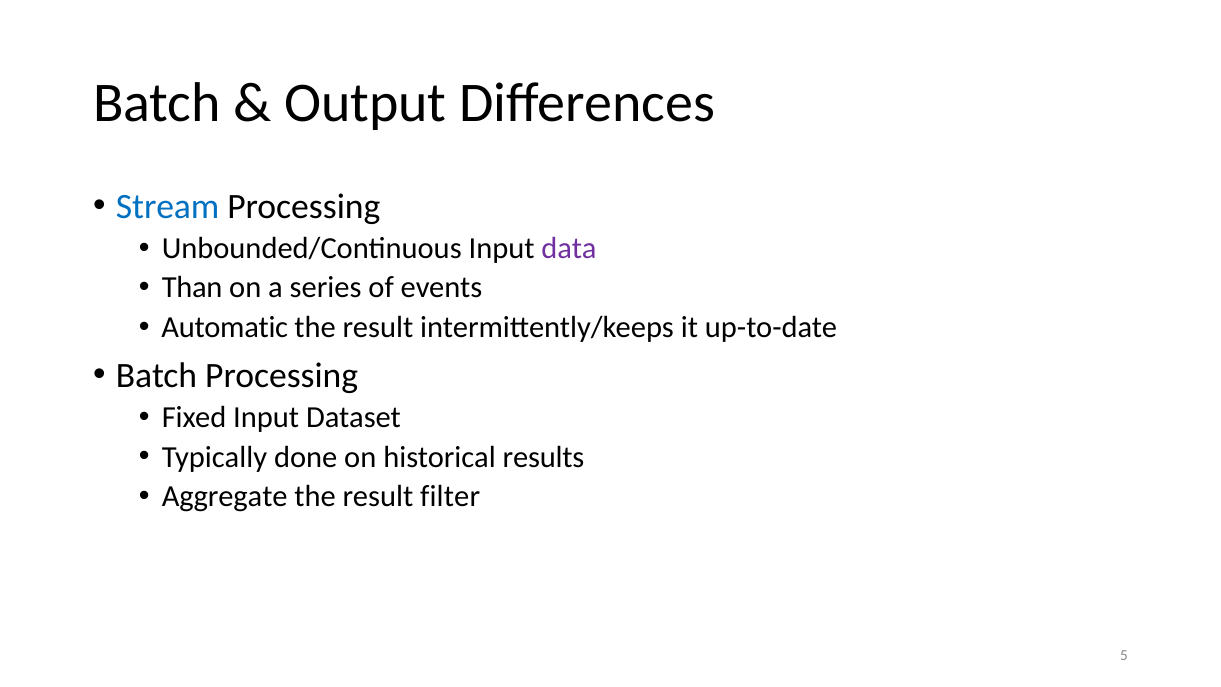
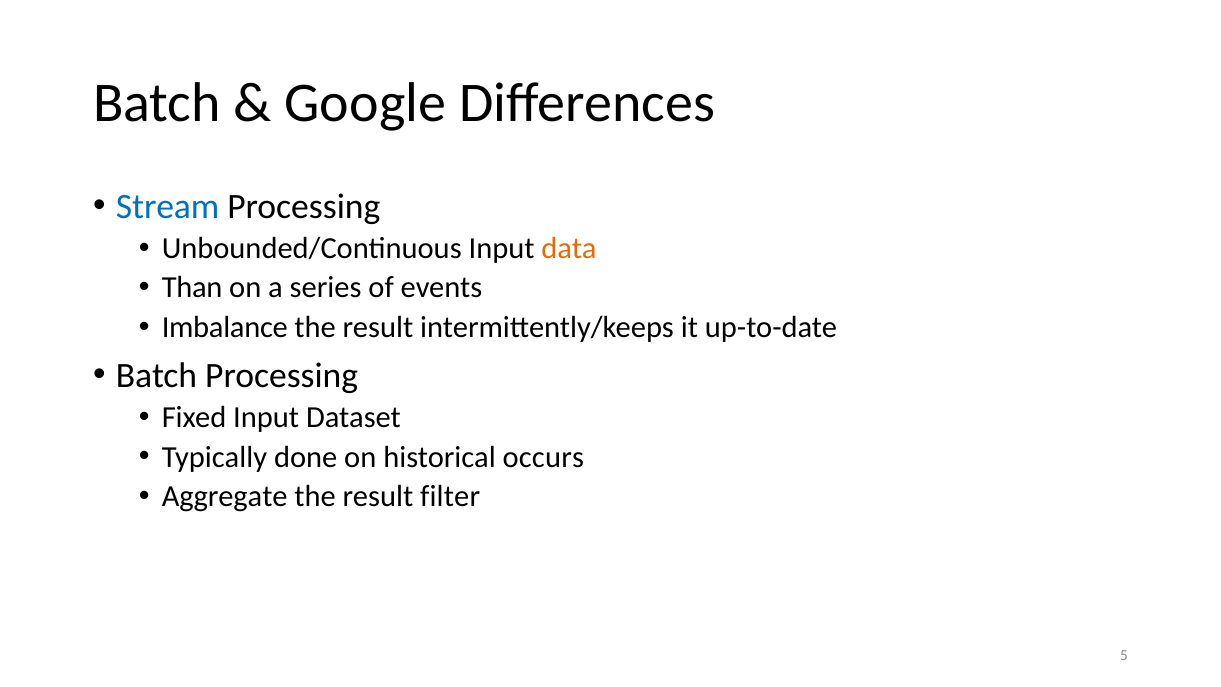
Output: Output -> Google
data colour: purple -> orange
Automatic: Automatic -> Imbalance
results: results -> occurs
